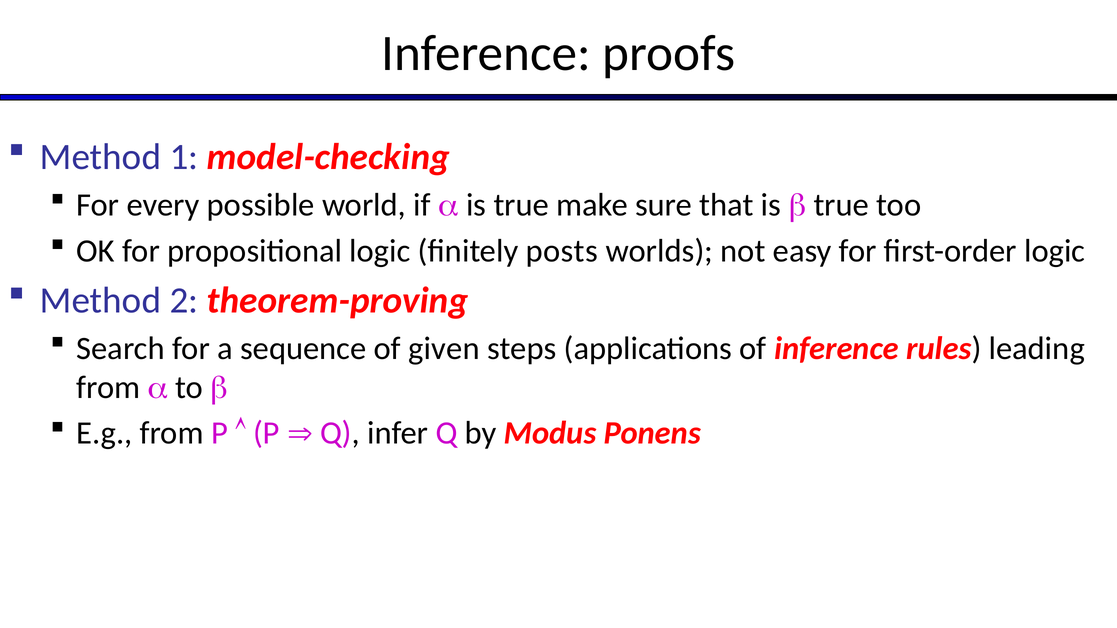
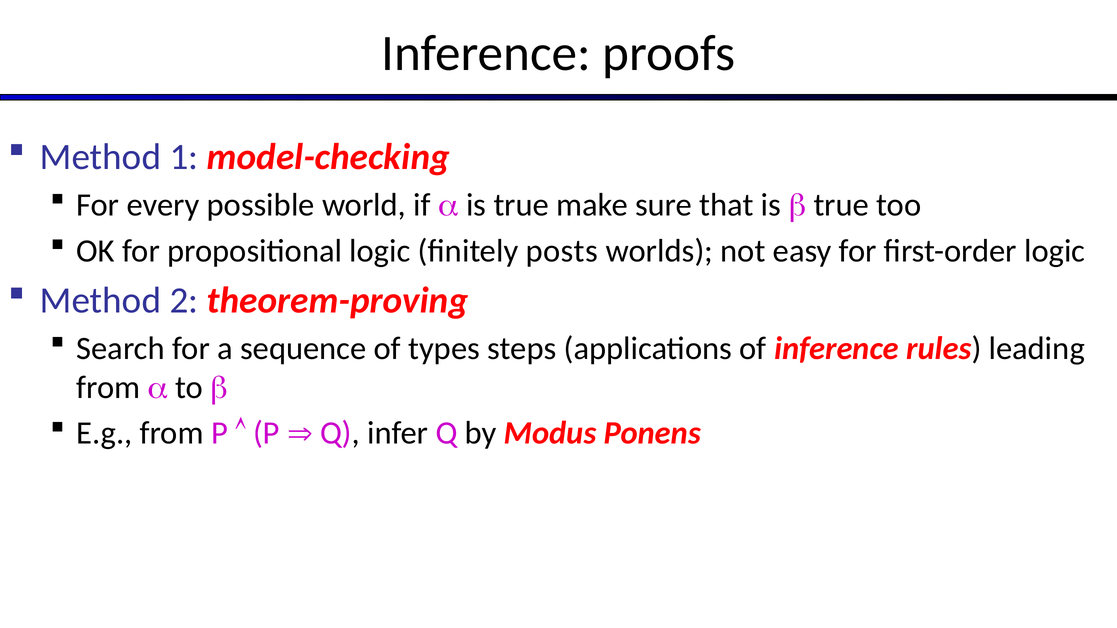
given: given -> types
